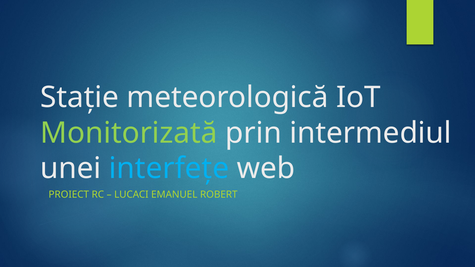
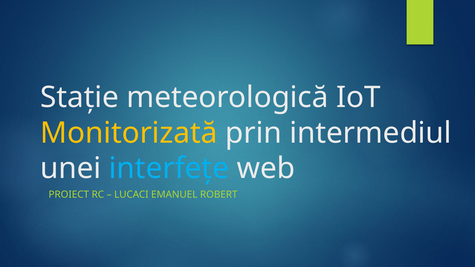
Monitorizată colour: light green -> yellow
